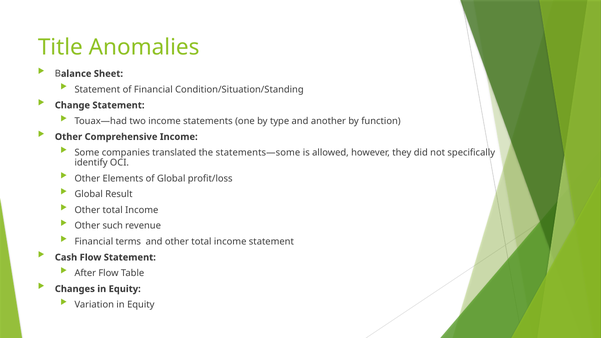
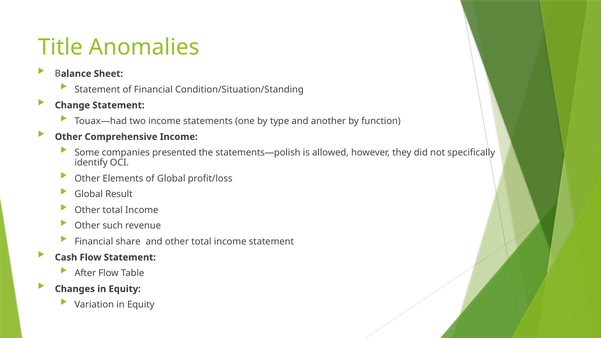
translated: translated -> presented
statements—some: statements—some -> statements—polish
terms: terms -> share
